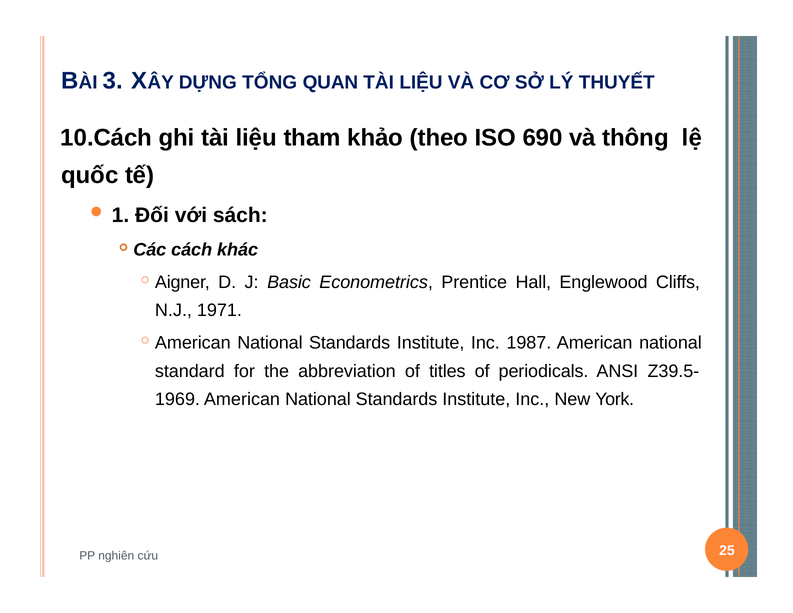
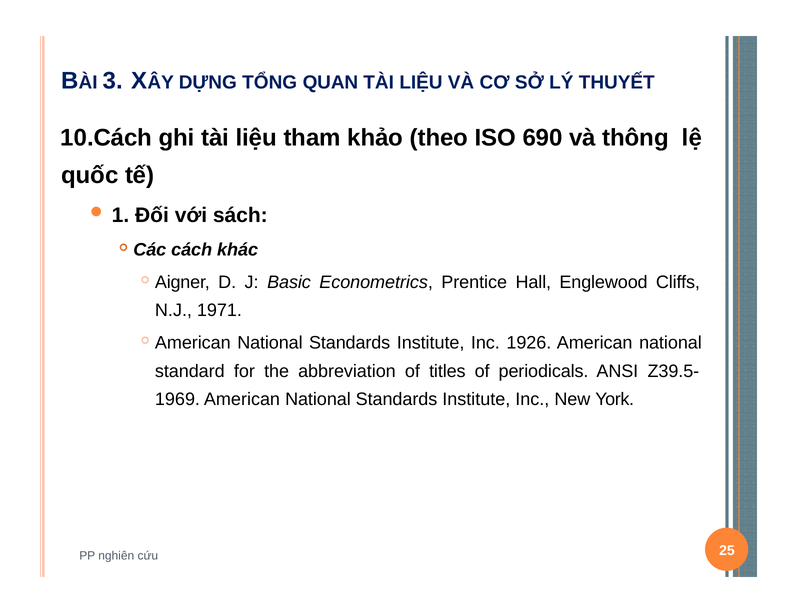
1987: 1987 -> 1926
